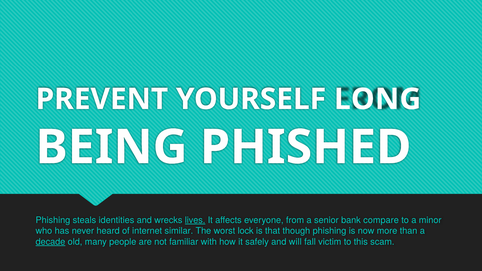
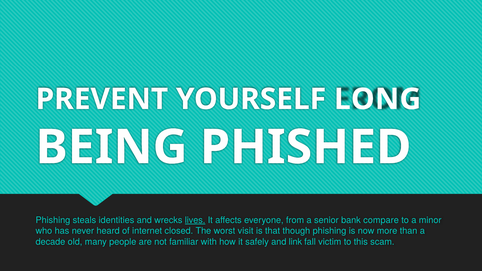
similar: similar -> closed
lock: lock -> visit
decade underline: present -> none
will: will -> link
